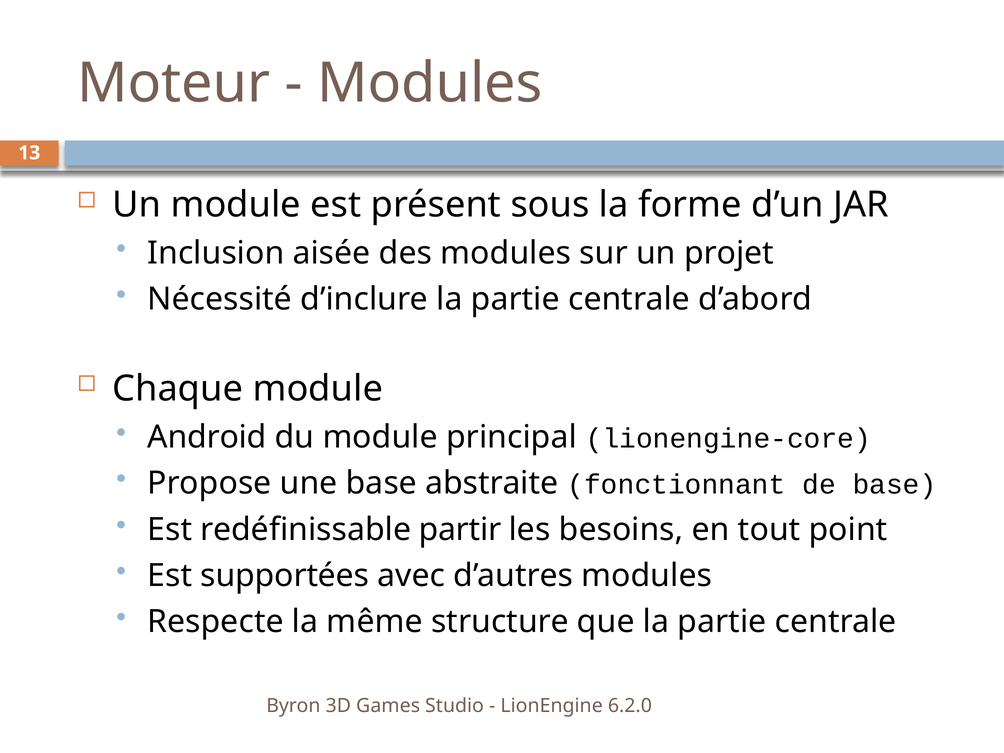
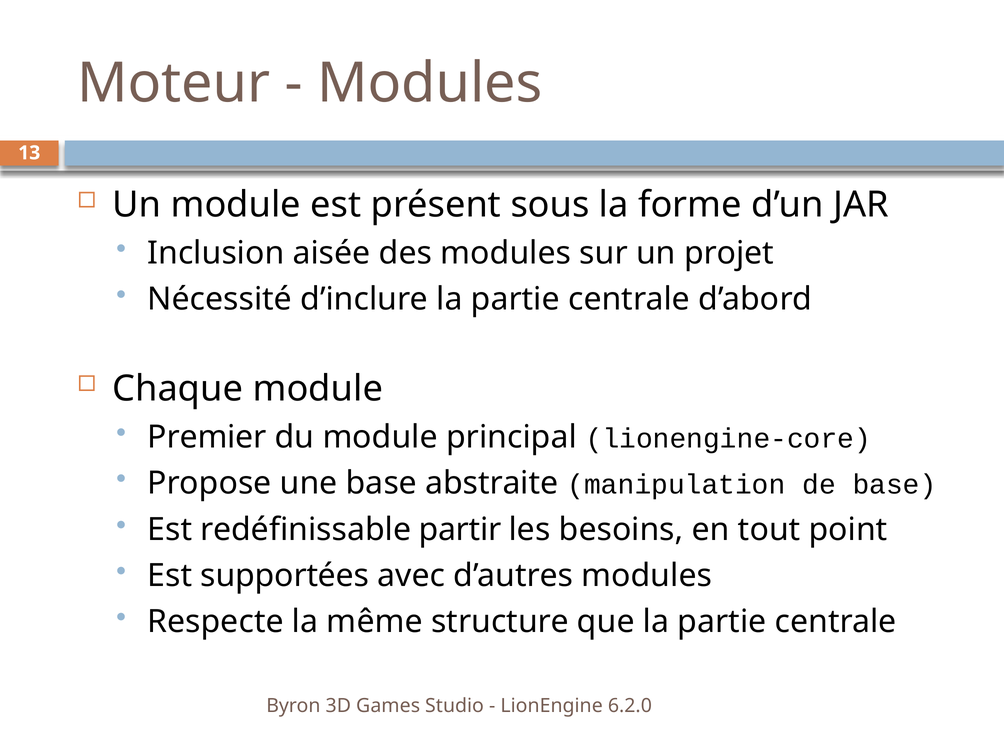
Android: Android -> Premier
fonctionnant: fonctionnant -> manipulation
